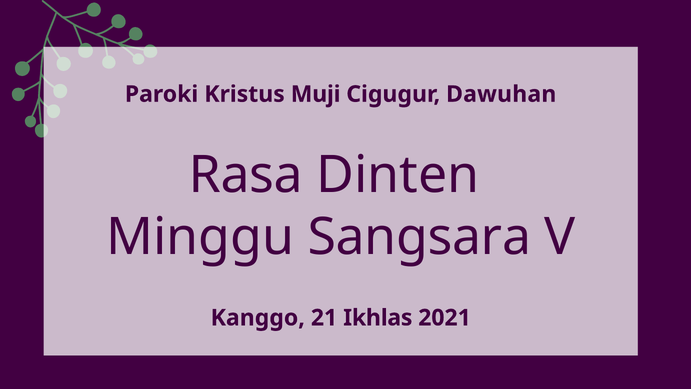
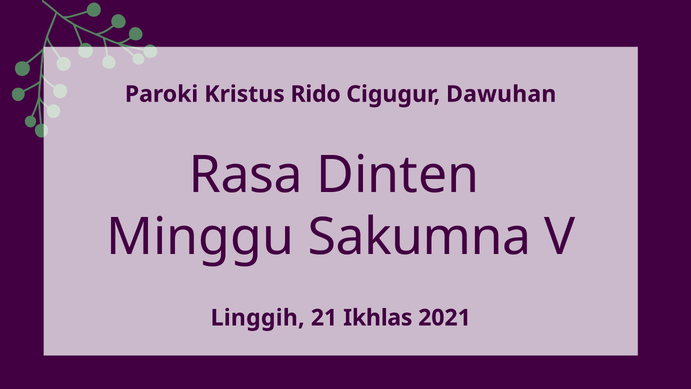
Muji: Muji -> Rido
Sangsara: Sangsara -> Sakumna
Kanggo: Kanggo -> Linggih
